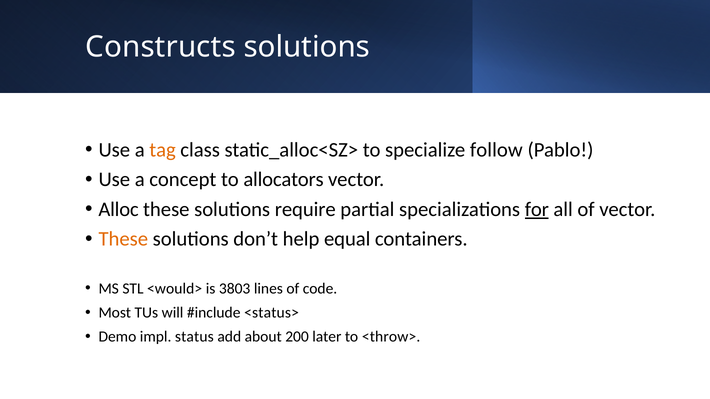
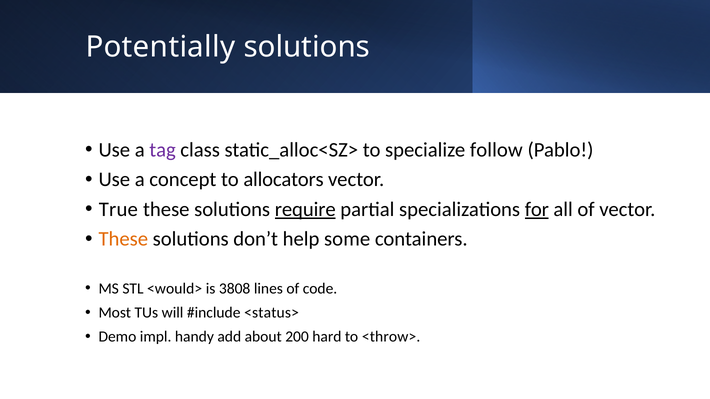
Constructs: Constructs -> Potentially
tag colour: orange -> purple
Alloc: Alloc -> True
require underline: none -> present
equal: equal -> some
3803: 3803 -> 3808
status: status -> handy
later: later -> hard
